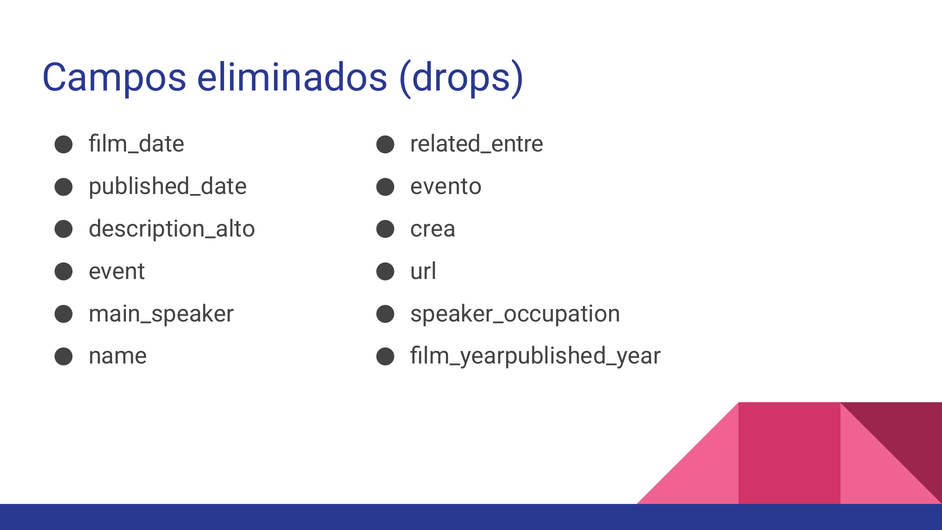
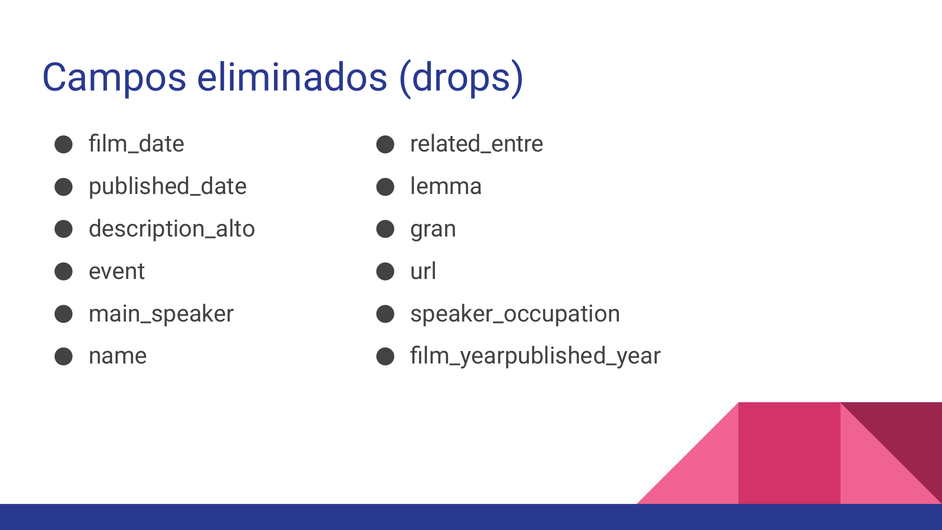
evento: evento -> lemma
crea: crea -> gran
